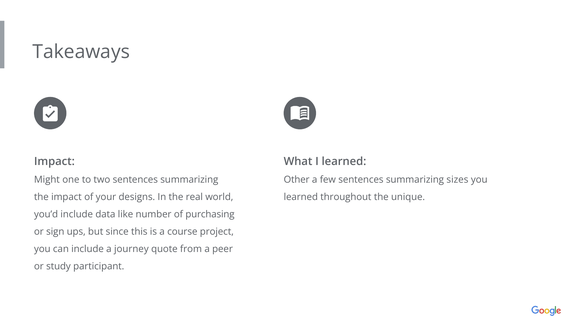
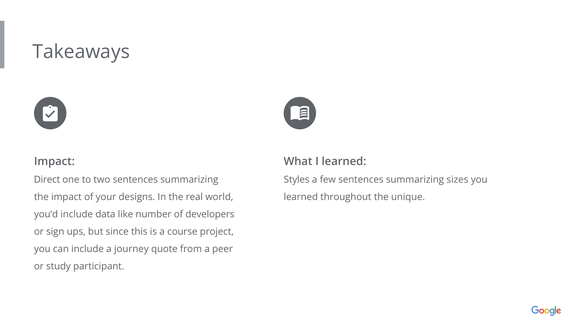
Might: Might -> Direct
Other: Other -> Styles
purchasing: purchasing -> developers
